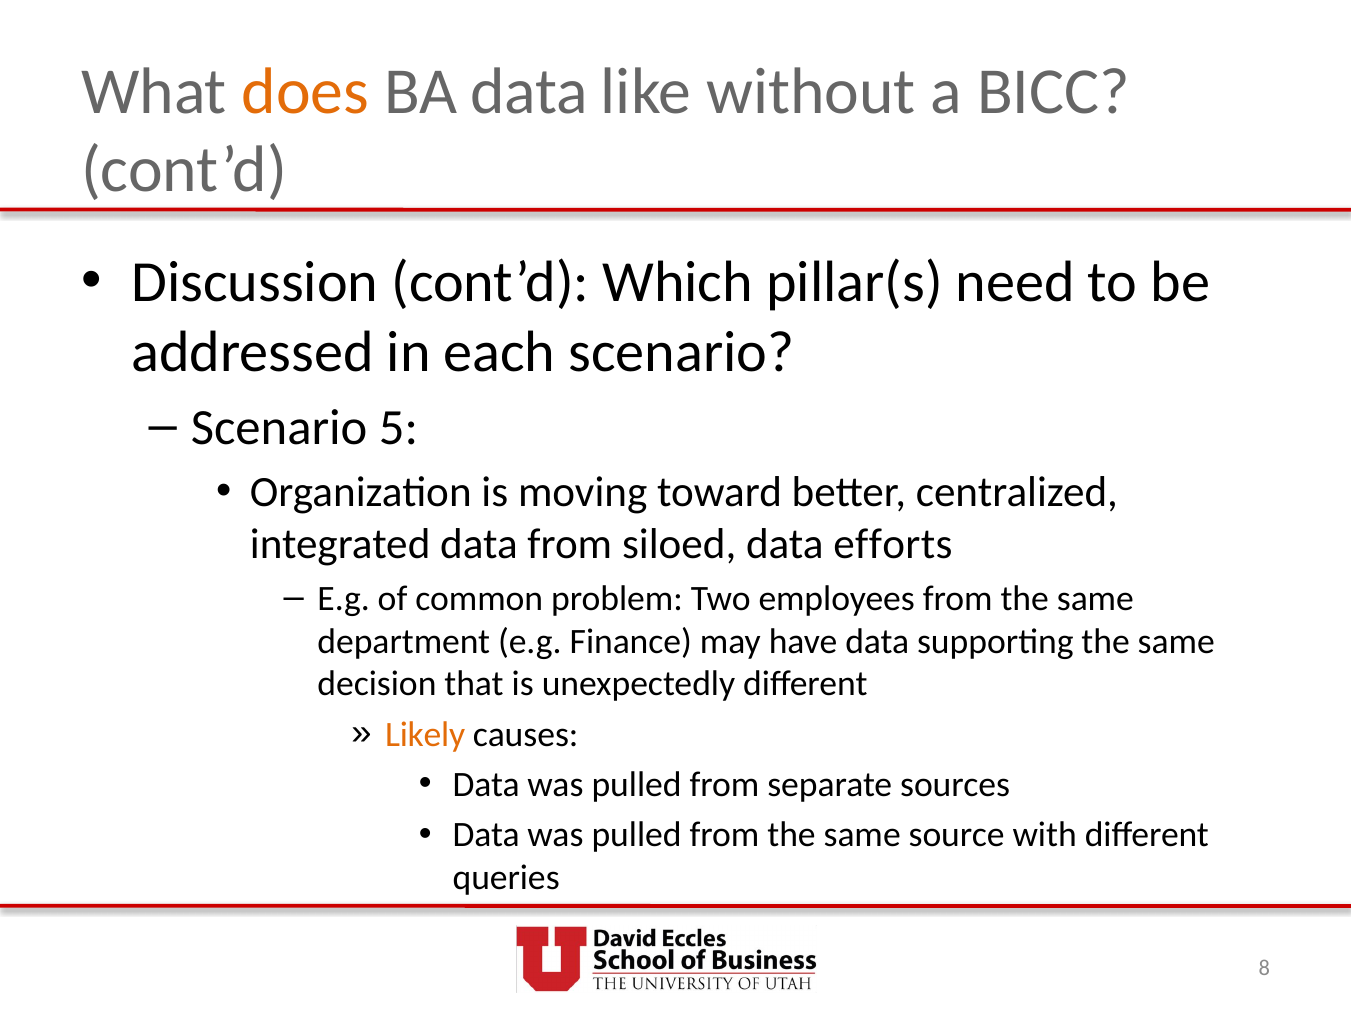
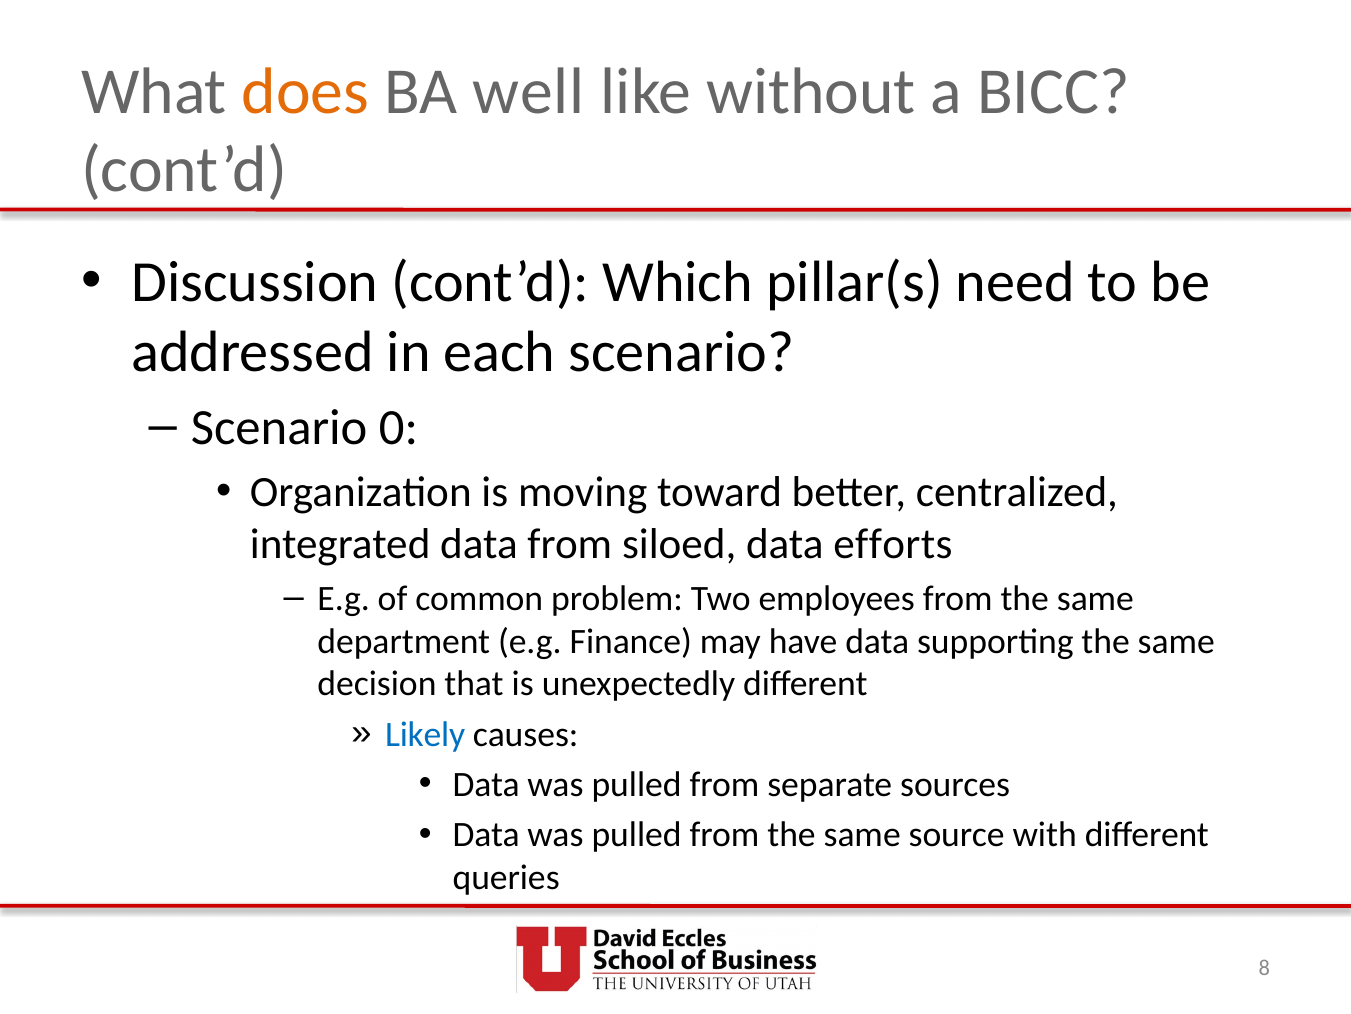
BA data: data -> well
5: 5 -> 0
Likely colour: orange -> blue
